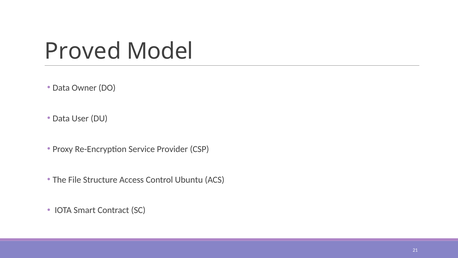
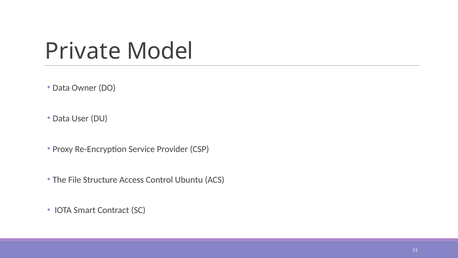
Proved: Proved -> Private
